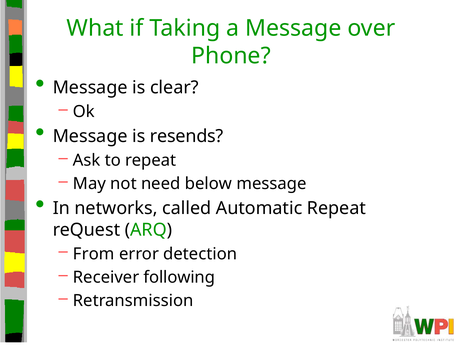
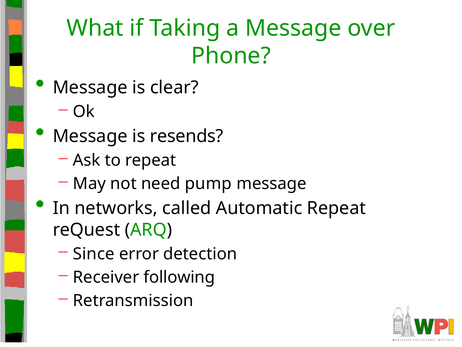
below: below -> pump
From: From -> Since
